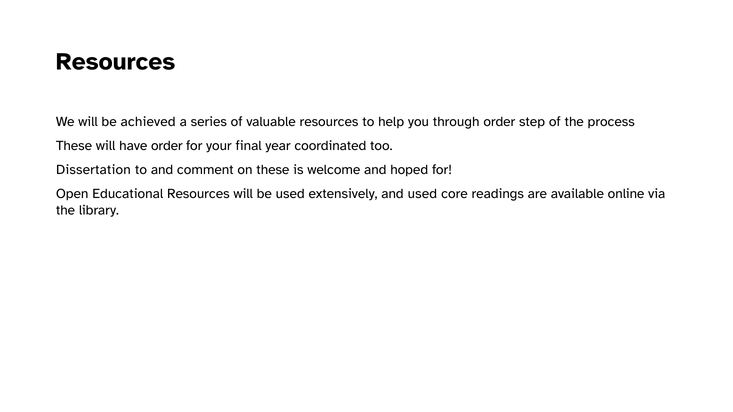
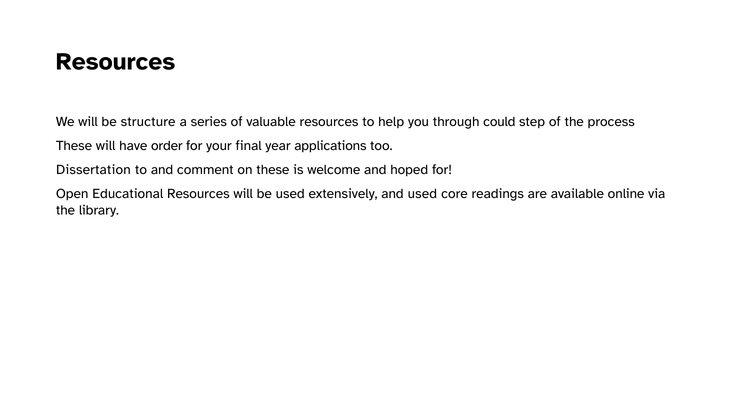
achieved: achieved -> structure
through order: order -> could
coordinated: coordinated -> applications
